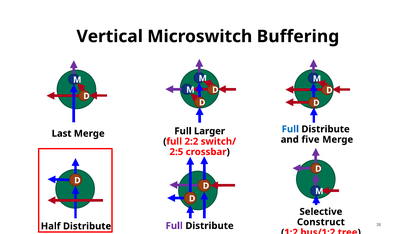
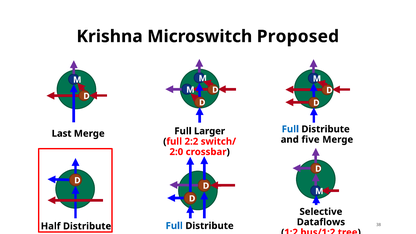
Vertical: Vertical -> Krishna
Buffering: Buffering -> Proposed
2:5: 2:5 -> 2:0
Construct: Construct -> Dataflows
Full at (174, 226) colour: purple -> blue
